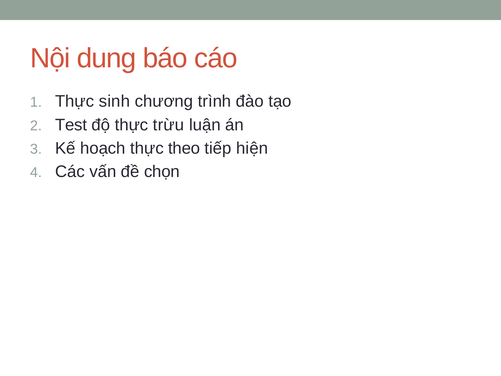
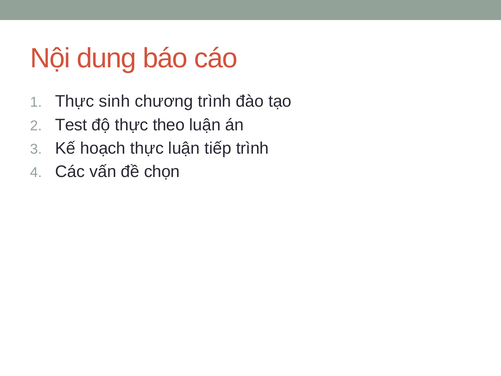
trừu: trừu -> theo
thực theo: theo -> luận
tiếp hiện: hiện -> trình
